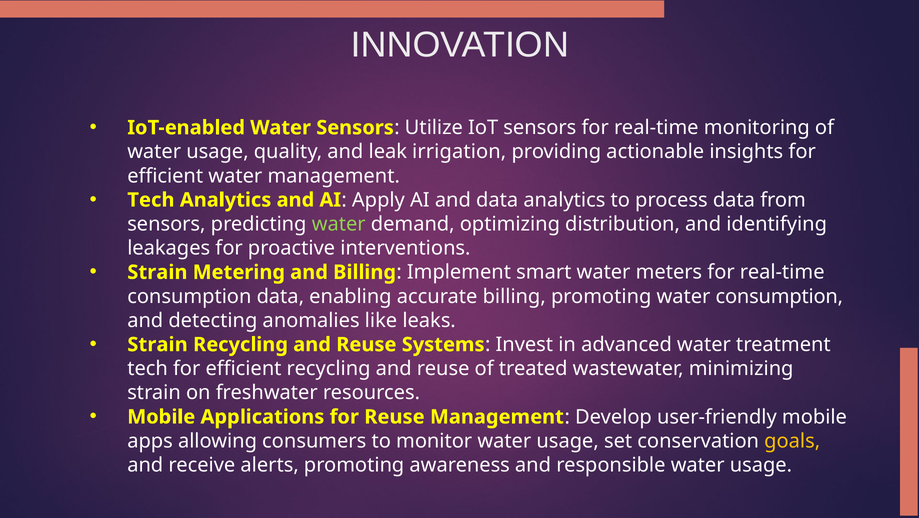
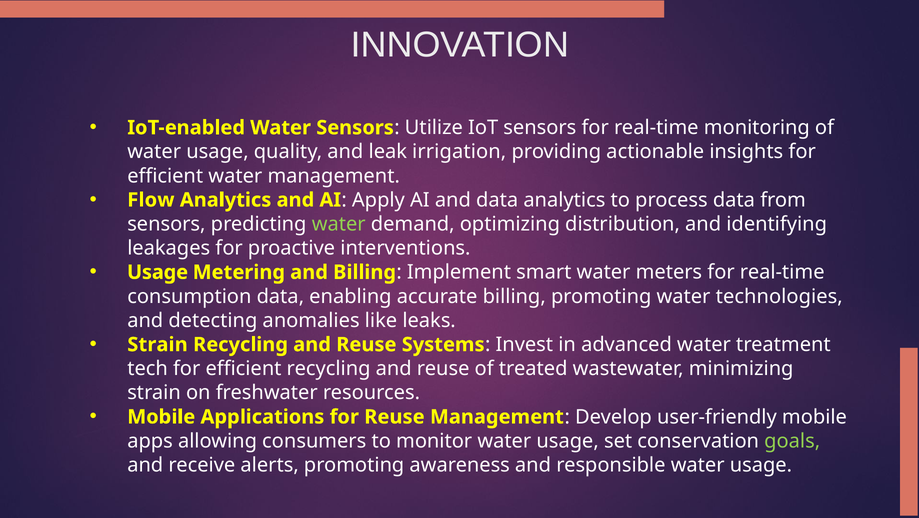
Tech at (151, 200): Tech -> Flow
Strain at (157, 272): Strain -> Usage
water consumption: consumption -> technologies
goals colour: yellow -> light green
